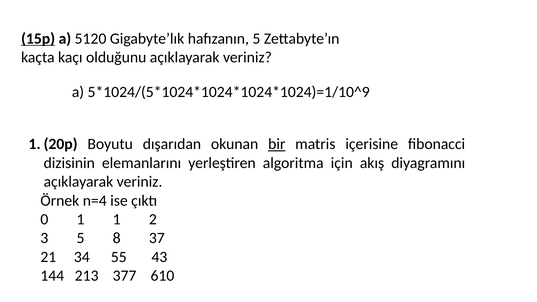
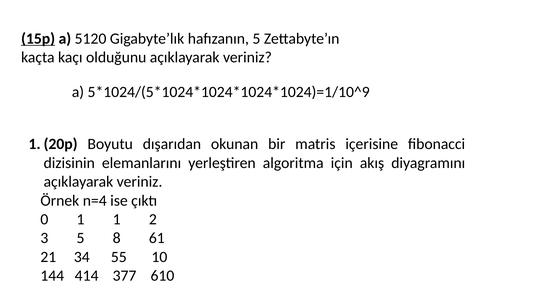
bir underline: present -> none
37: 37 -> 61
43: 43 -> 10
213: 213 -> 414
